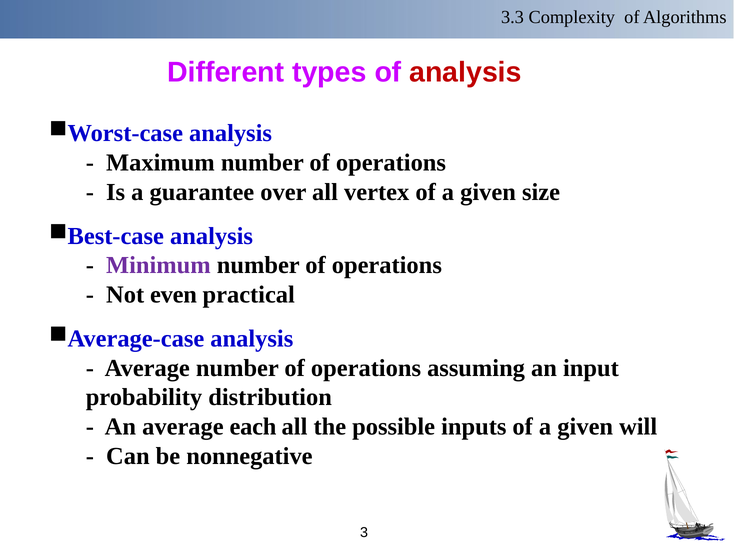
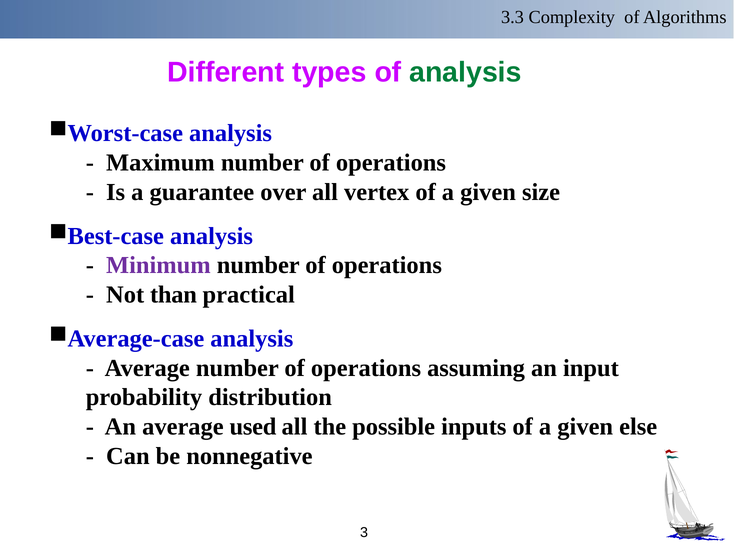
analysis at (465, 73) colour: red -> green
even: even -> than
each: each -> used
will: will -> else
